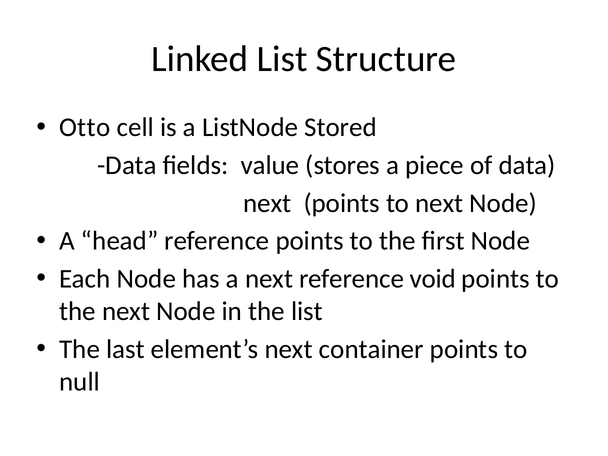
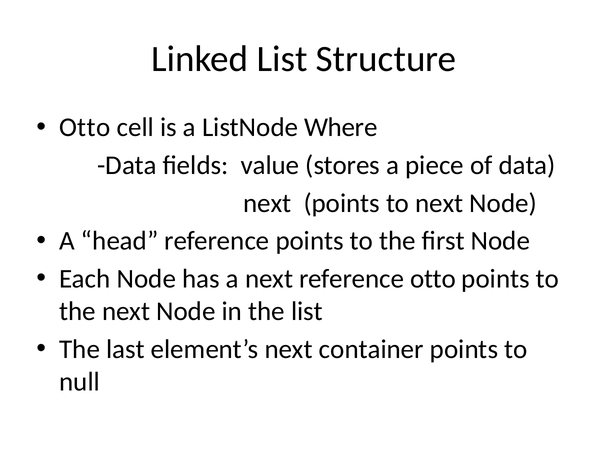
Stored: Stored -> Where
reference void: void -> otto
